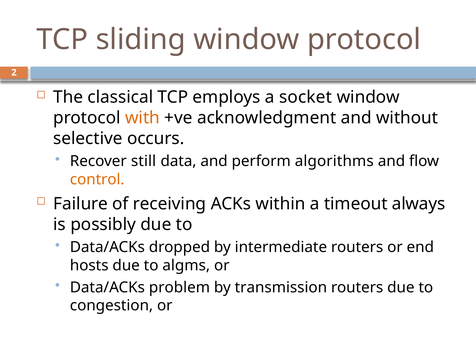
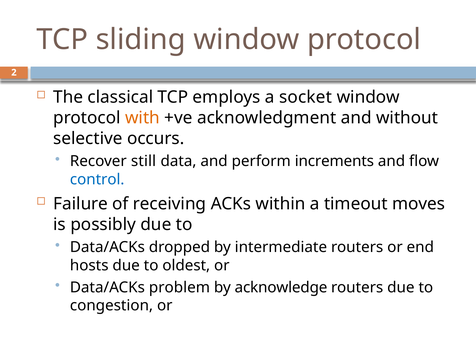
algorithms: algorithms -> increments
control colour: orange -> blue
always: always -> moves
algms: algms -> oldest
transmission: transmission -> acknowledge
